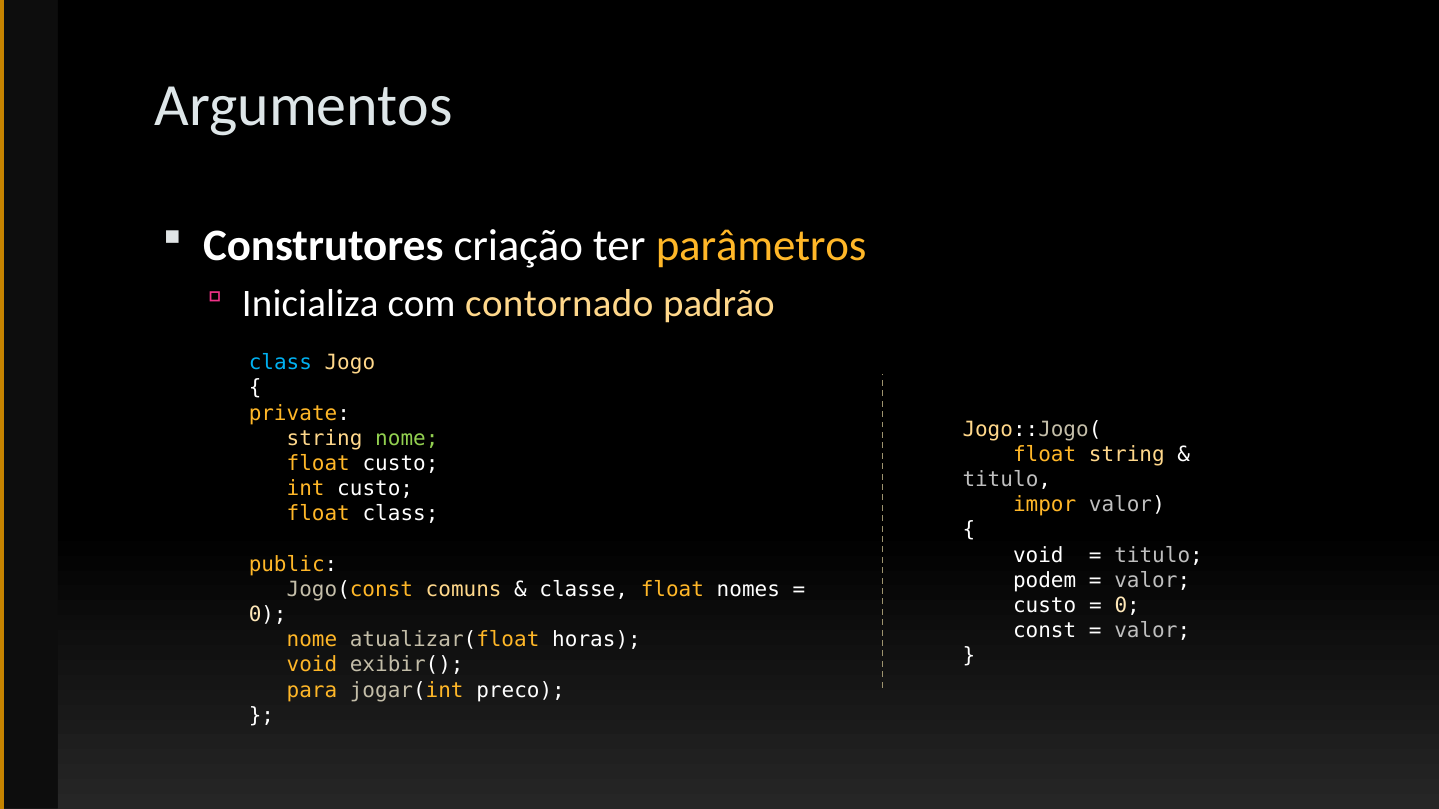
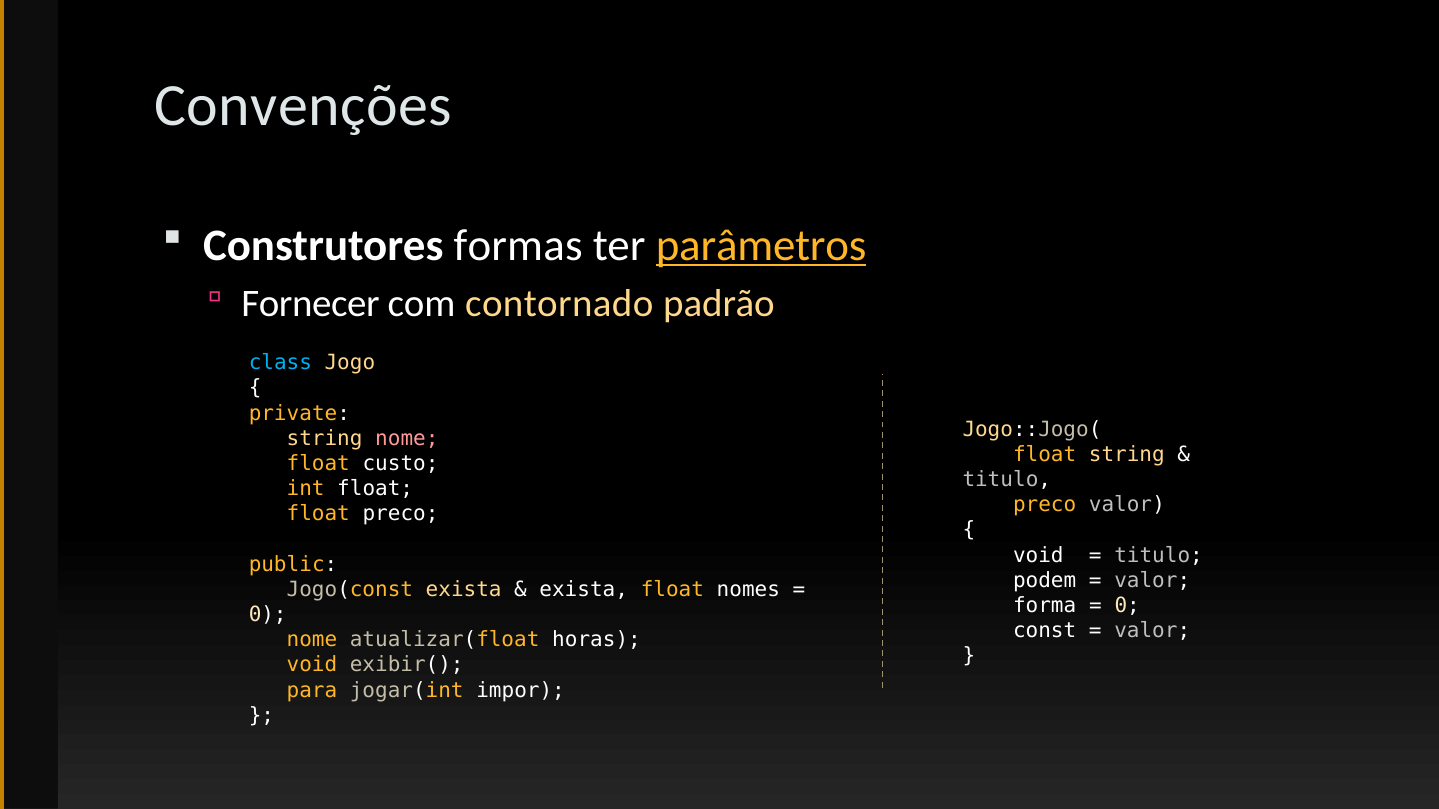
Argumentos: Argumentos -> Convenções
criação: criação -> formas
parâmetros underline: none -> present
Inicializa: Inicializa -> Fornecer
nome at (407, 439) colour: light green -> pink
int custo: custo -> float
impor at (1045, 505): impor -> preco
float class: class -> preco
Jogo(const comuns: comuns -> exista
classe at (584, 590): classe -> exista
custo at (1045, 606): custo -> forma
preco: preco -> impor
